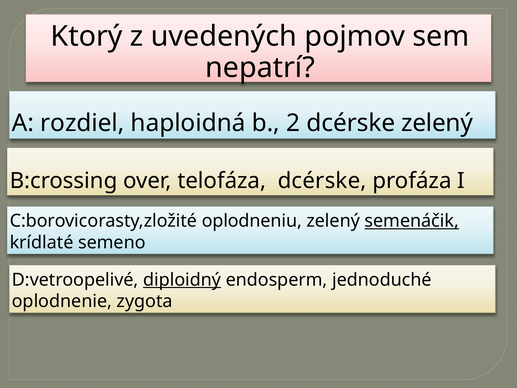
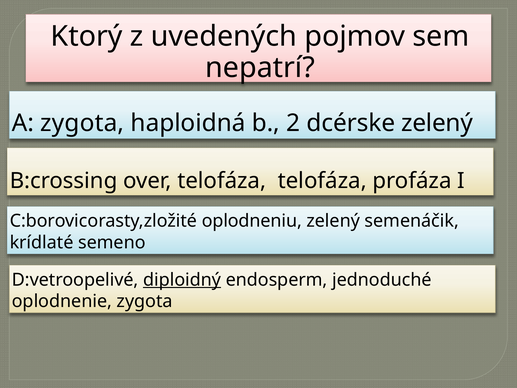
A rozdiel: rozdiel -> zygota
telofáza dcérske: dcérske -> telofáza
semenáčik underline: present -> none
